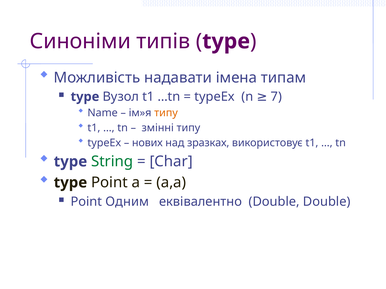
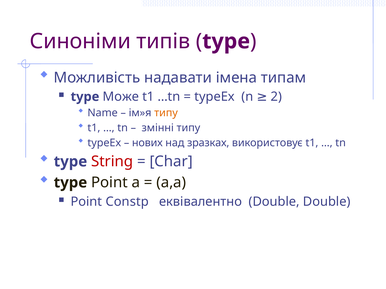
Вузол: Вузол -> Може
7: 7 -> 2
String colour: green -> red
Одним: Одним -> Constp
